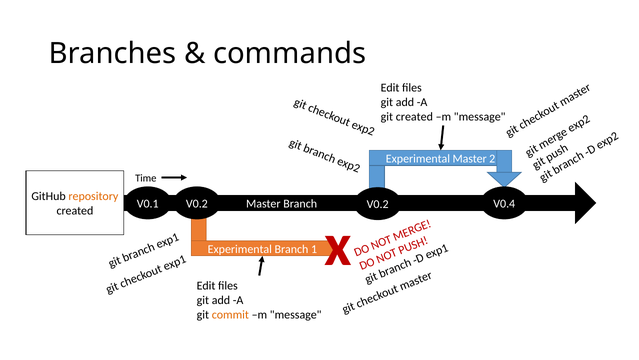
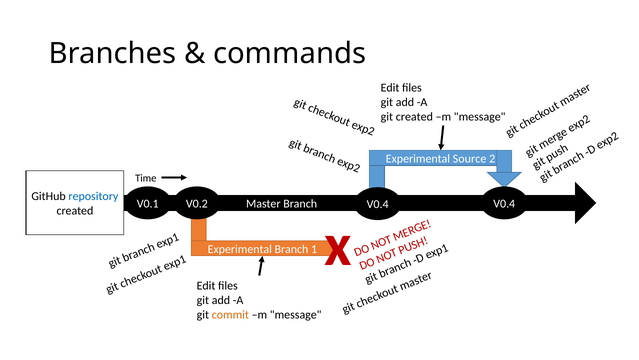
Experimental Master: Master -> Source
repository colour: orange -> blue
V0.2 V0.2: V0.2 -> V0.4
